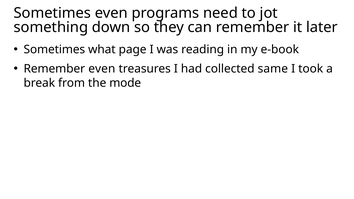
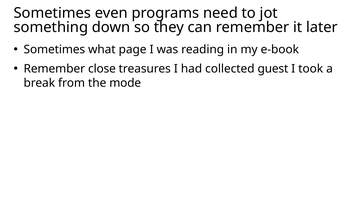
Remember even: even -> close
same: same -> guest
